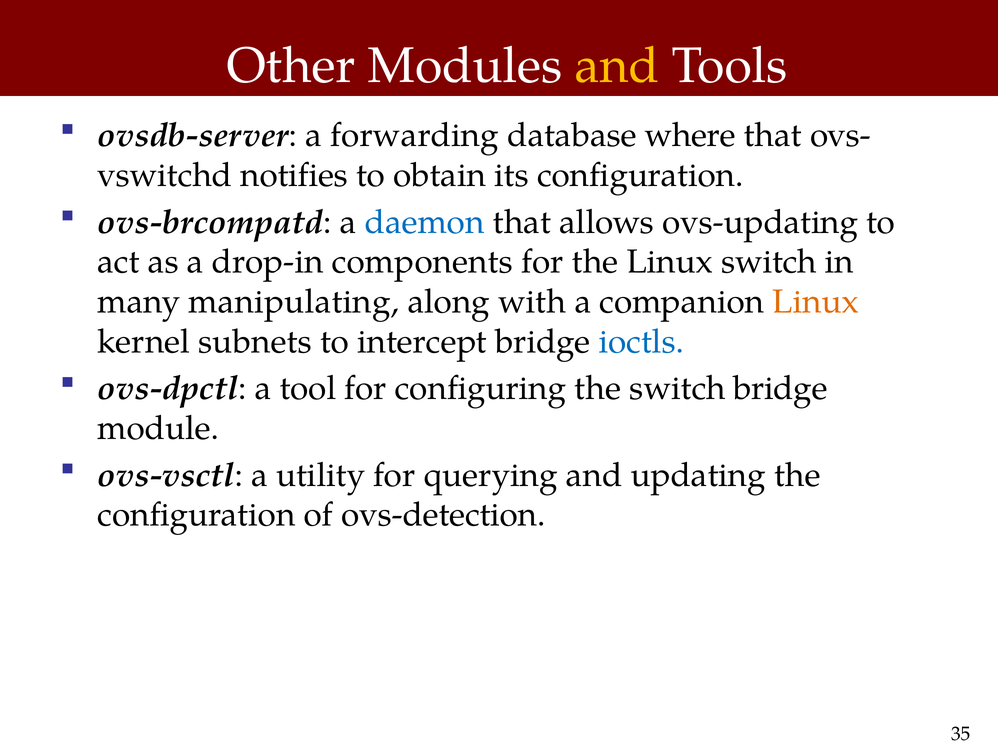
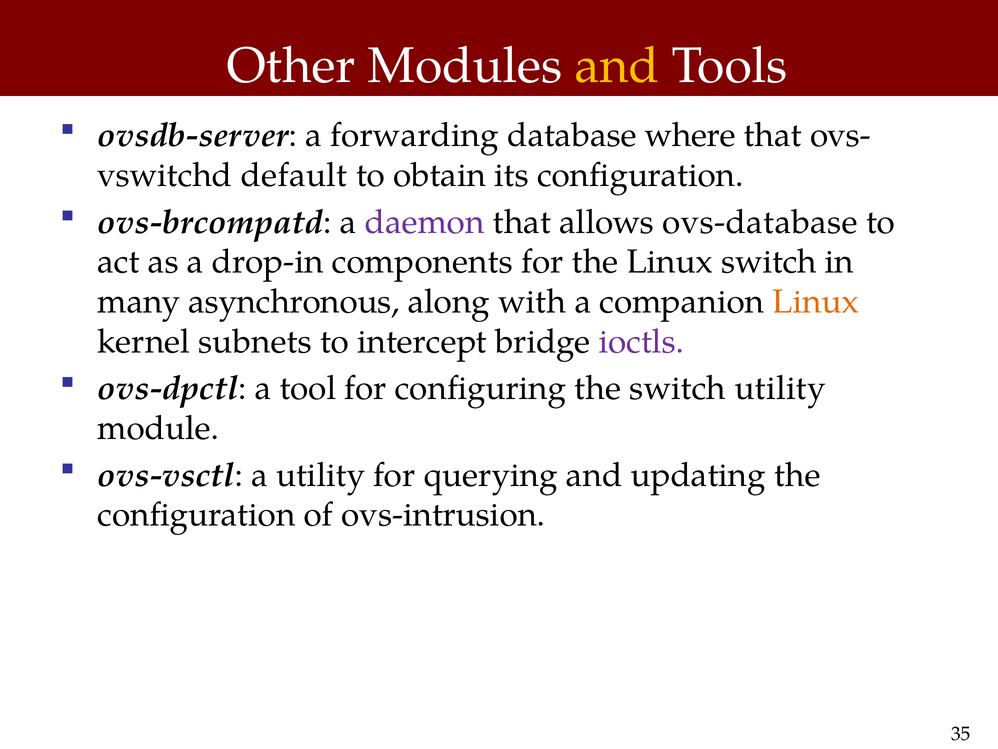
notifies: notifies -> default
daemon colour: blue -> purple
ovs-updating: ovs-updating -> ovs-database
manipulating: manipulating -> asynchronous
ioctls colour: blue -> purple
switch bridge: bridge -> utility
ovs-detection: ovs-detection -> ovs-intrusion
